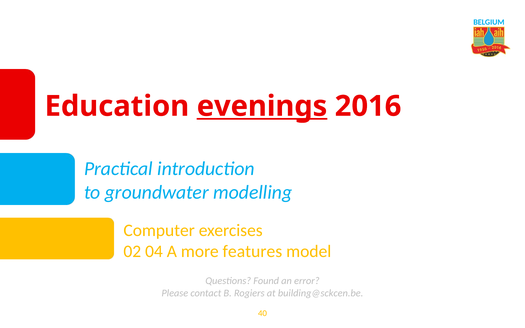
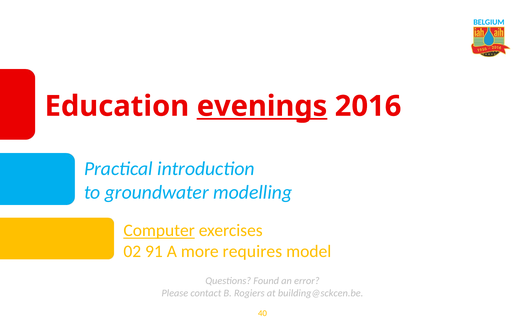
Computer underline: none -> present
04: 04 -> 91
features: features -> requires
